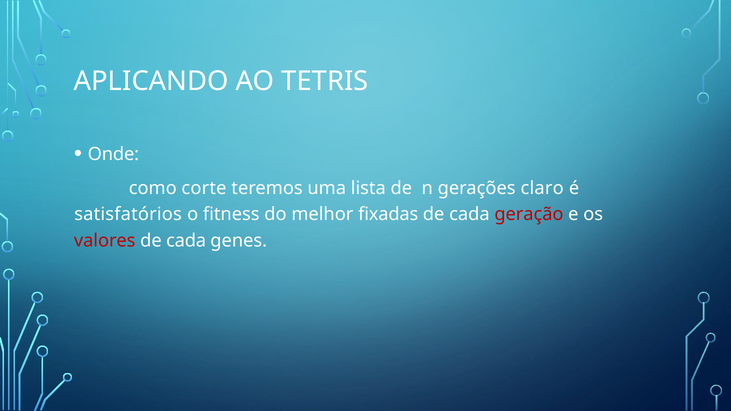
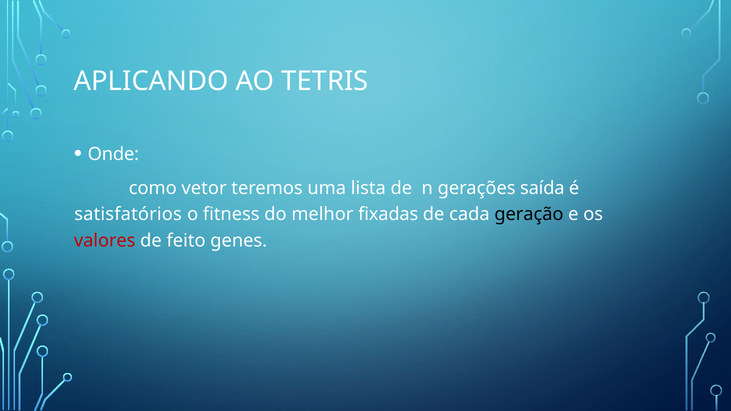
corte: corte -> vetor
claro: claro -> saída
geração colour: red -> black
cada at (186, 241): cada -> feito
